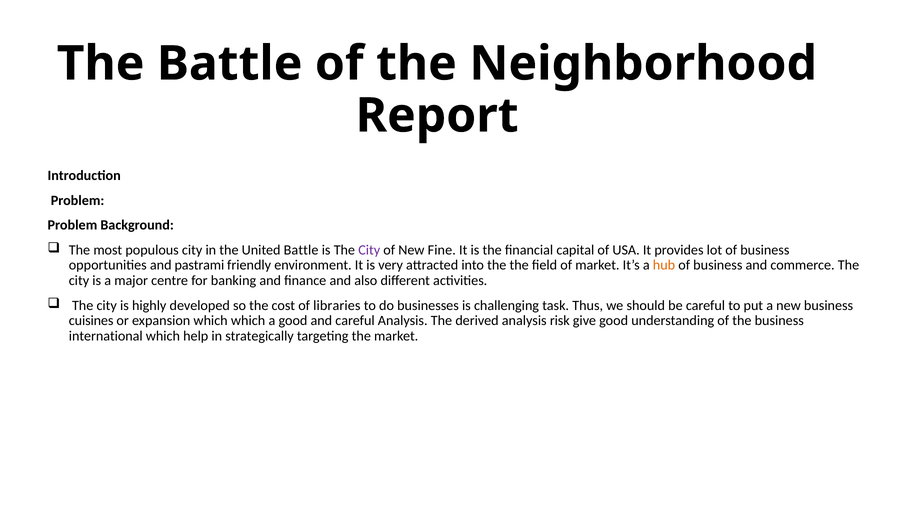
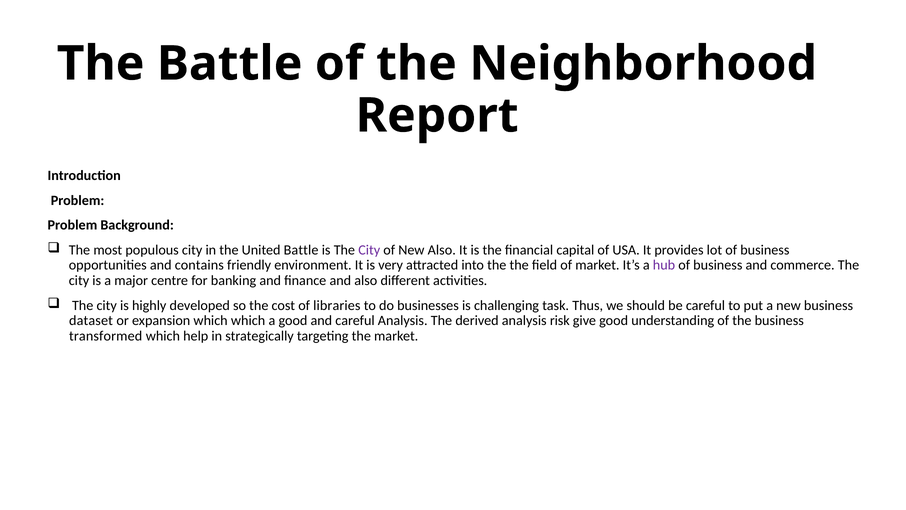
New Fine: Fine -> Also
pastrami: pastrami -> contains
hub colour: orange -> purple
cuisines: cuisines -> dataset
international: international -> transformed
